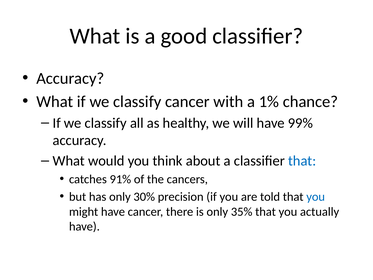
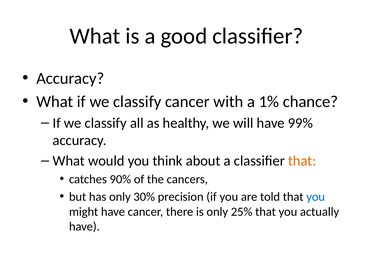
that at (302, 161) colour: blue -> orange
91%: 91% -> 90%
35%: 35% -> 25%
